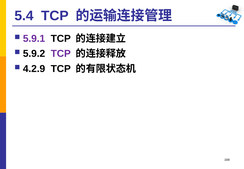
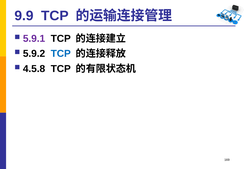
5.4: 5.4 -> 9.9
TCP at (61, 54) colour: purple -> blue
4.2.9: 4.2.9 -> 4.5.8
